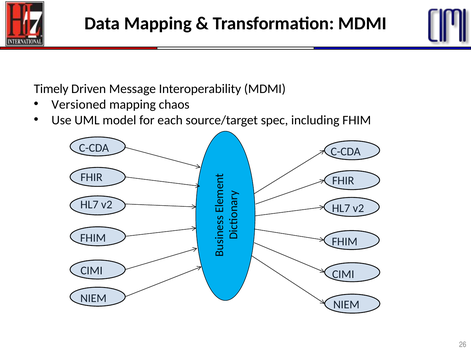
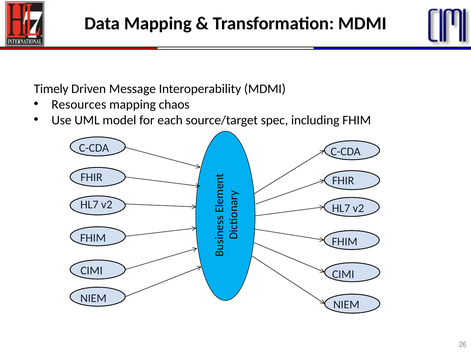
Versioned: Versioned -> Resources
